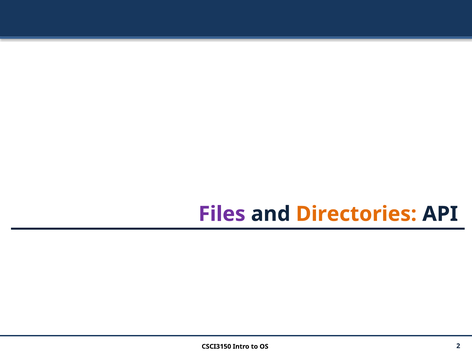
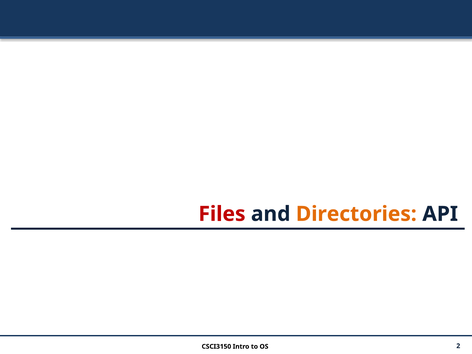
Files colour: purple -> red
